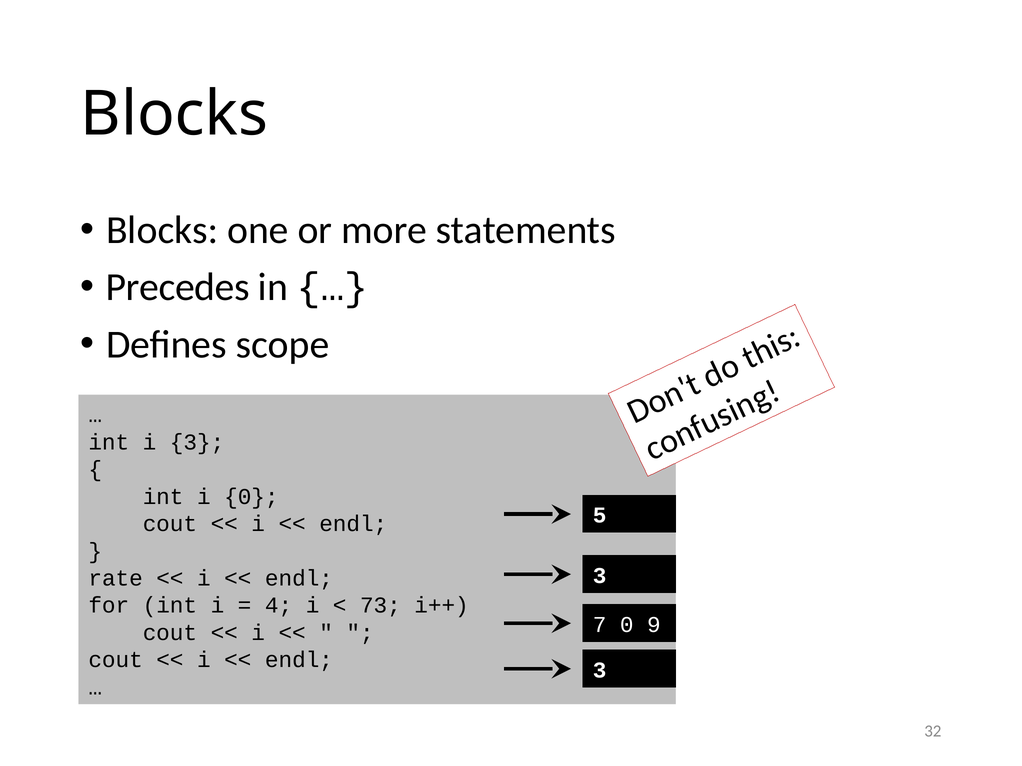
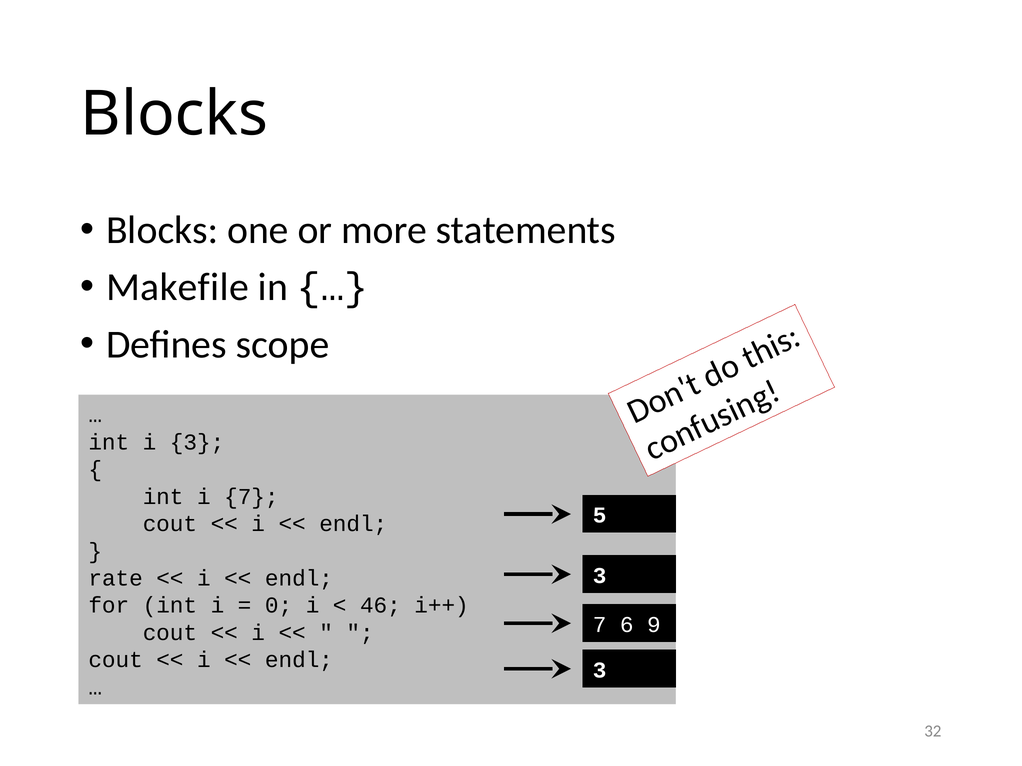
Precedes: Precedes -> Makefile
i 0: 0 -> 7
4: 4 -> 0
73: 73 -> 46
7 0: 0 -> 6
